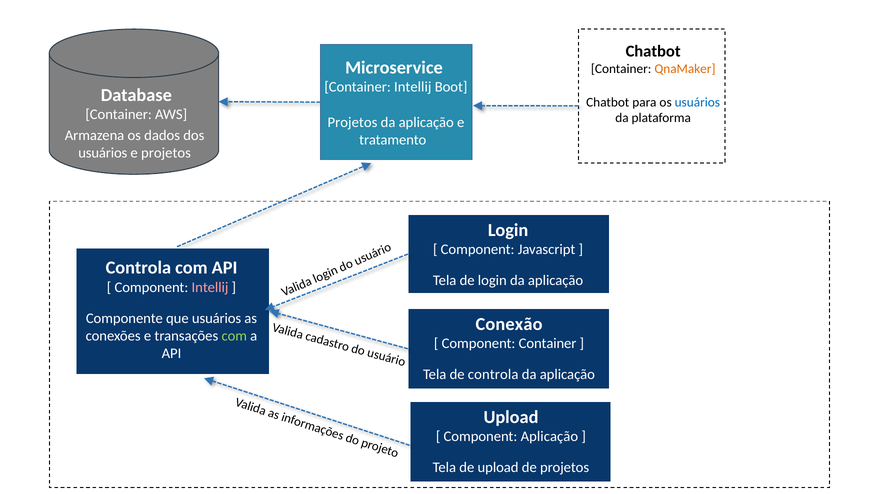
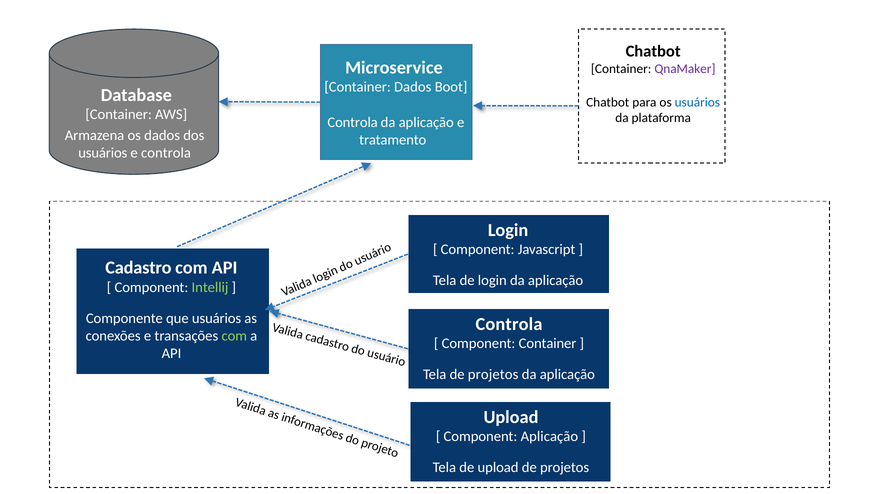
QnaMaker colour: orange -> purple
Container Intellij: Intellij -> Dados
Projetos at (353, 122): Projetos -> Controla
e projetos: projetos -> controla
Controla at (138, 268): Controla -> Cadastro
Intellij at (210, 288) colour: pink -> light green
Conexão at (509, 324): Conexão -> Controla
Tela de controla: controla -> projetos
